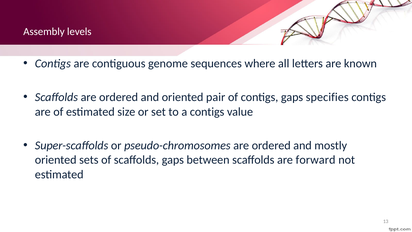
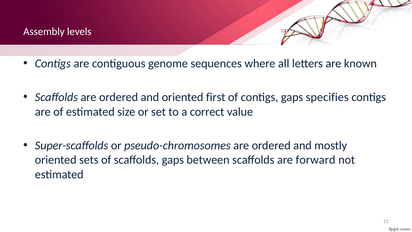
pair: pair -> first
a contigs: contigs -> correct
